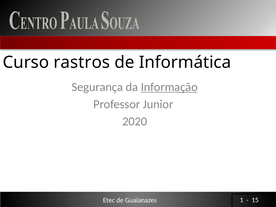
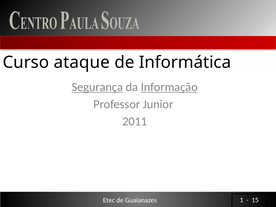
rastros: rastros -> ataque
Segurança underline: none -> present
2020: 2020 -> 2011
